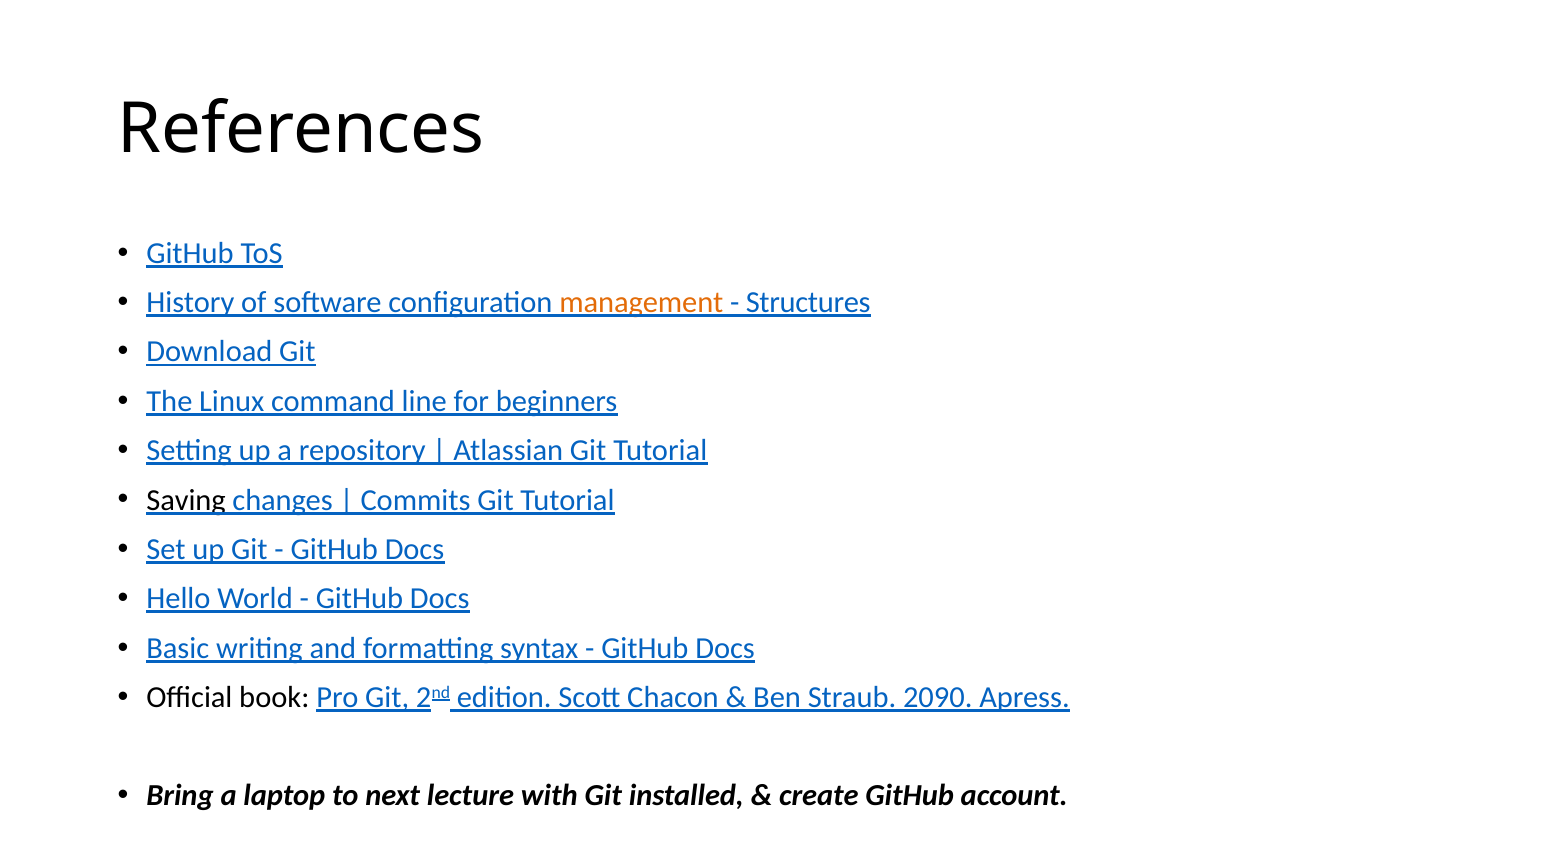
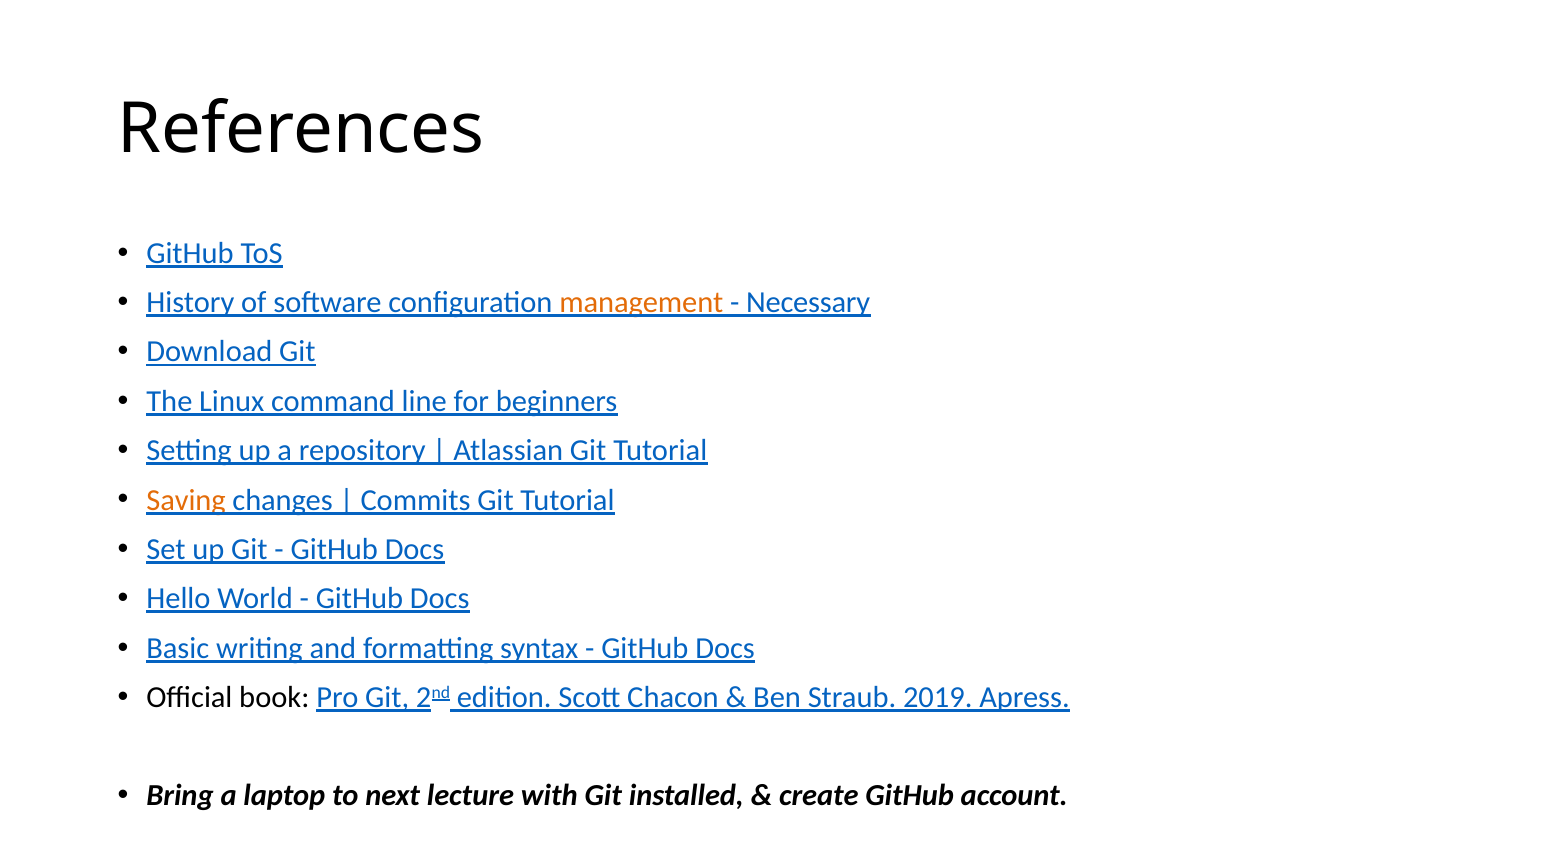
Structures: Structures -> Necessary
Saving colour: black -> orange
2090: 2090 -> 2019
